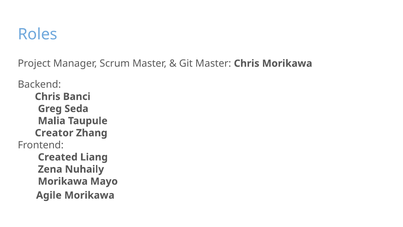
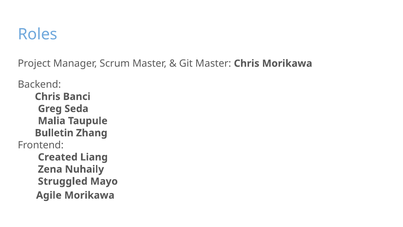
Creator: Creator -> Bulletin
Morikawa at (63, 181): Morikawa -> Struggled
